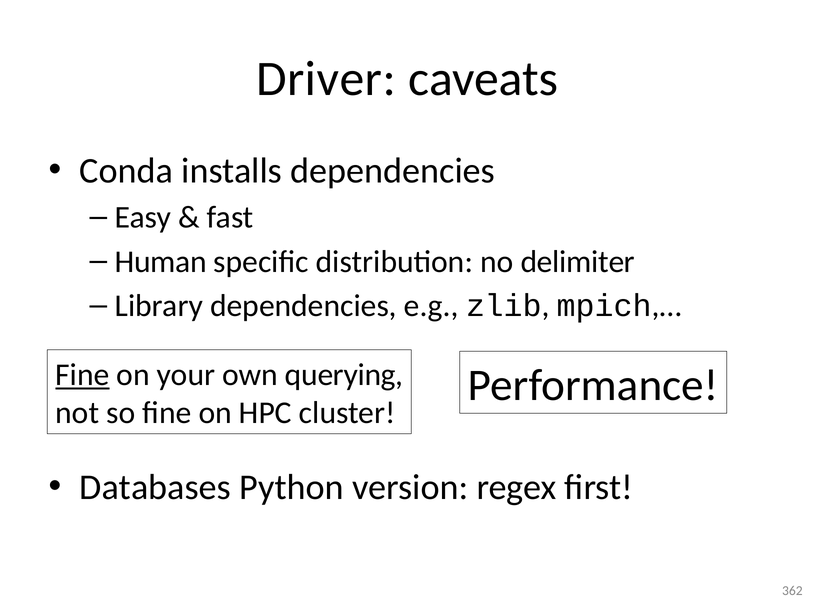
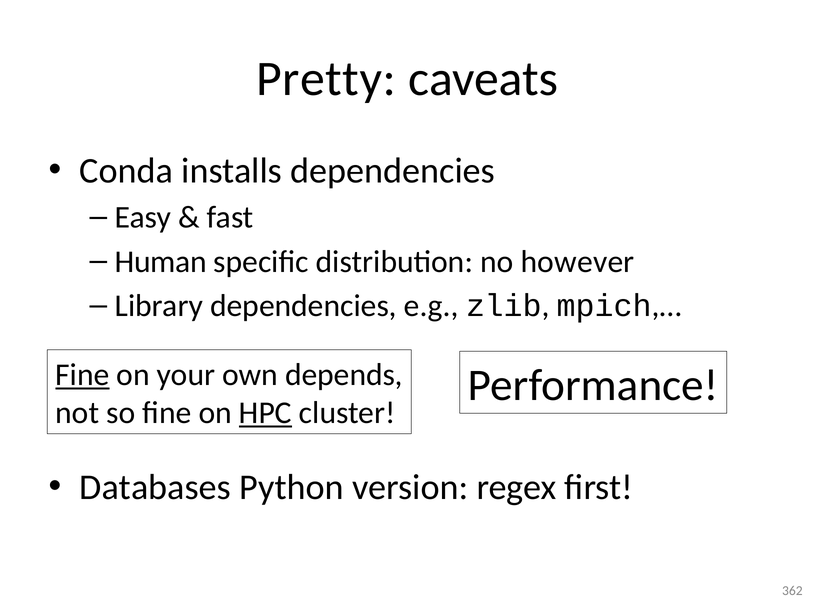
Driver: Driver -> Pretty
delimiter: delimiter -> however
querying: querying -> depends
HPC underline: none -> present
